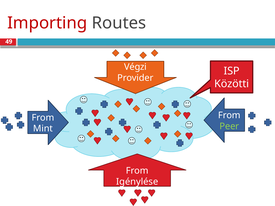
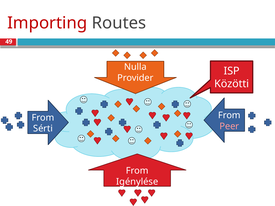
Végzi: Végzi -> Nulla
Peer colour: light green -> pink
Mint: Mint -> Sérti
